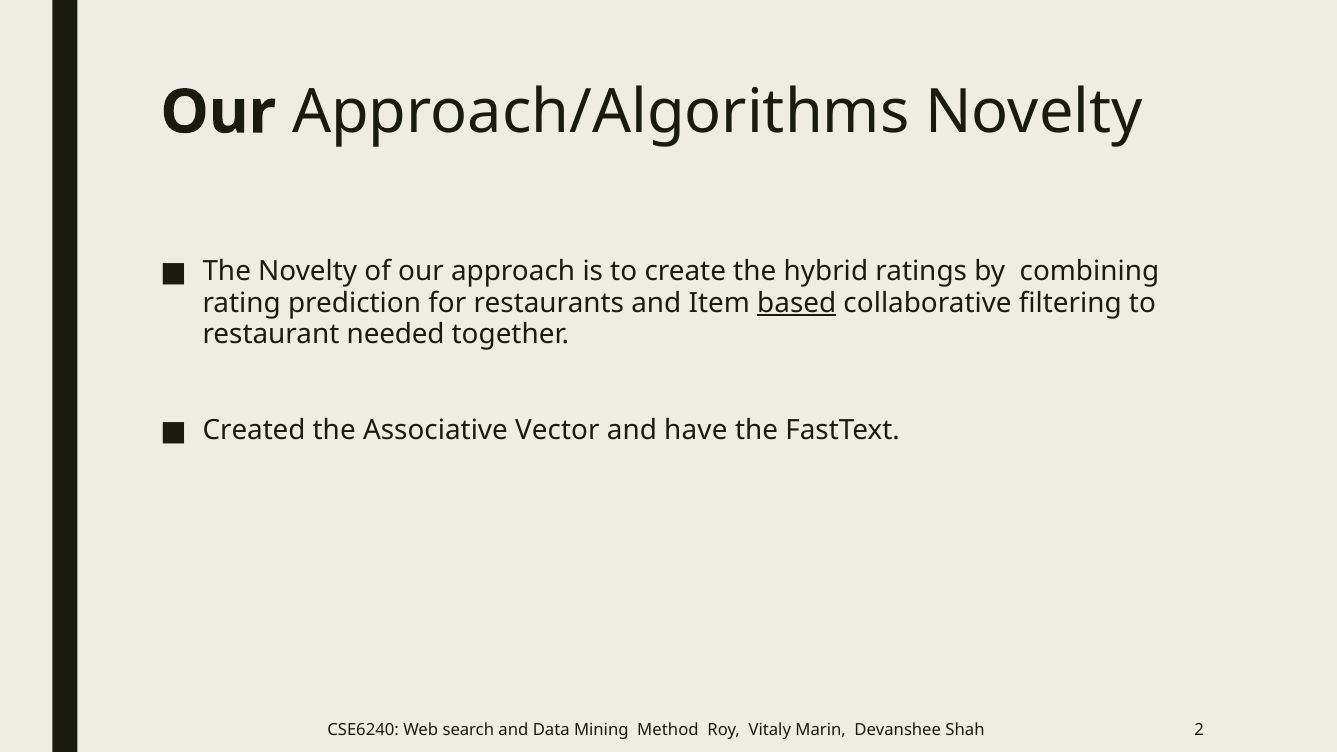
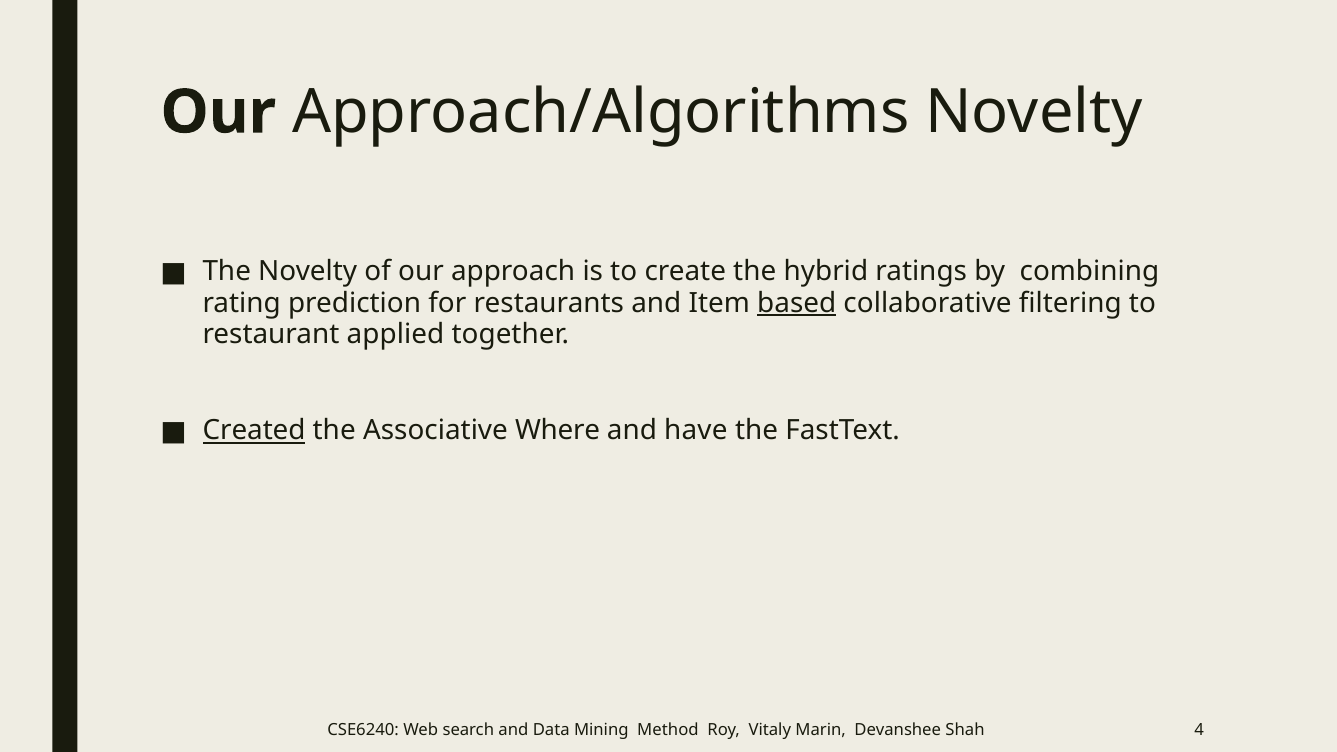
needed: needed -> applied
Created underline: none -> present
Vector: Vector -> Where
2: 2 -> 4
